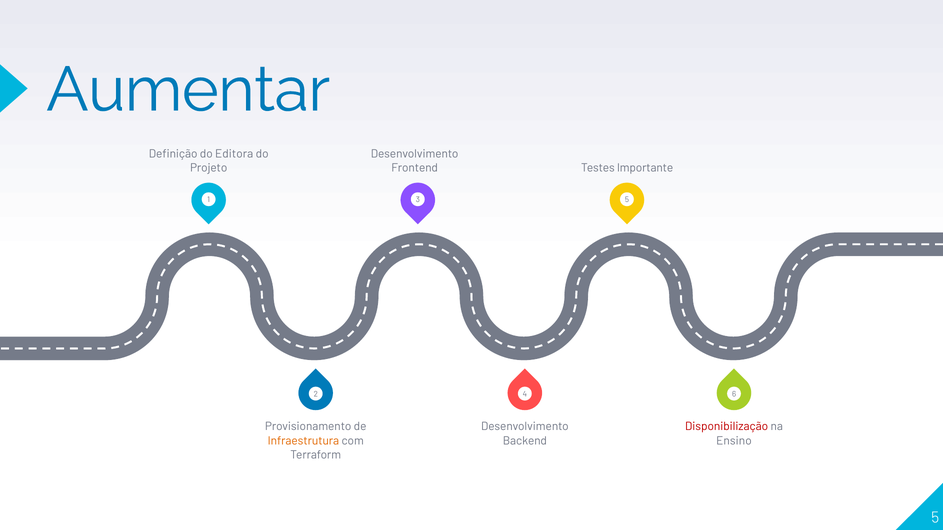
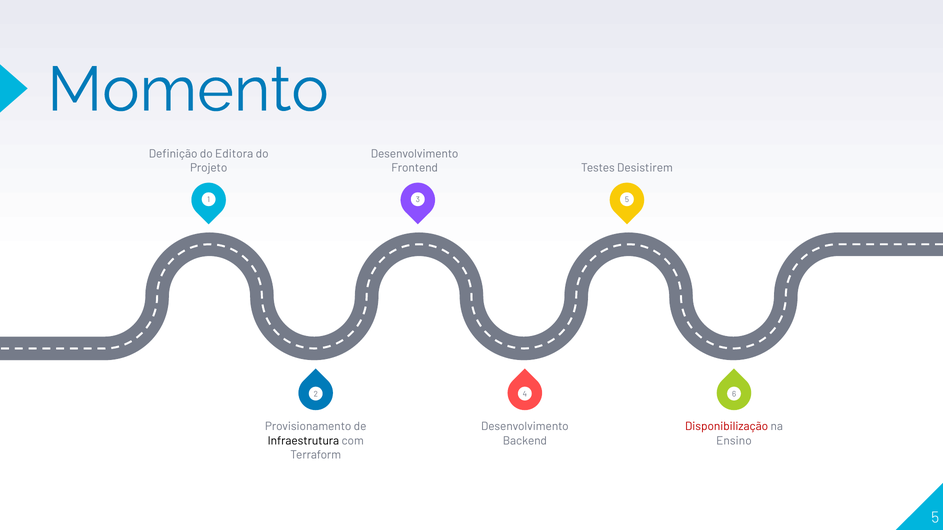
Aumentar: Aumentar -> Momento
Importante: Importante -> Desistirem
Infraestrutura colour: orange -> black
